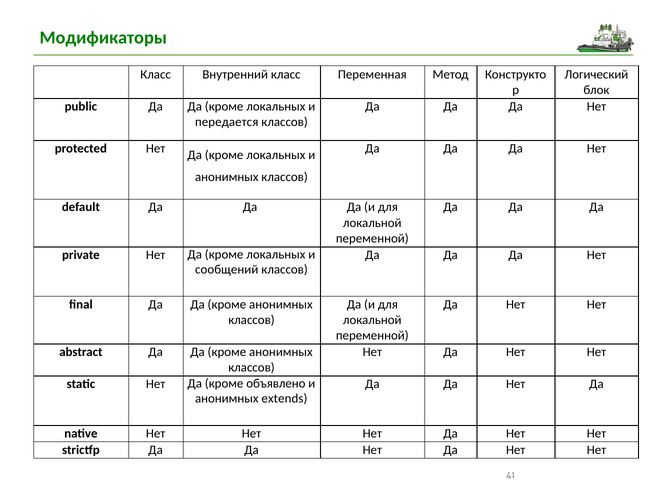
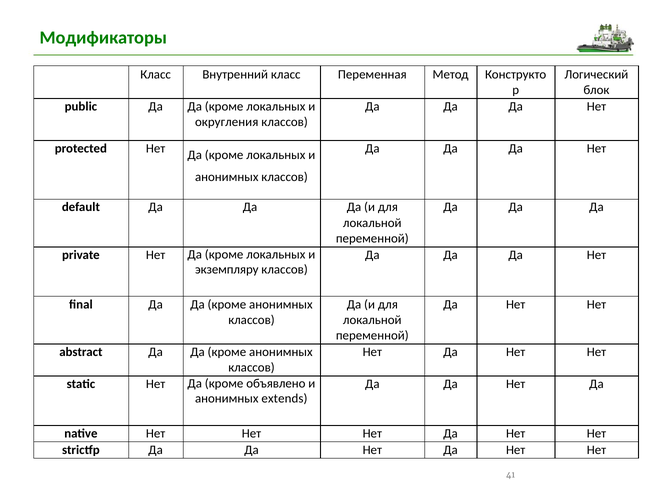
передается: передается -> округления
сообщений: сообщений -> экземпляру
